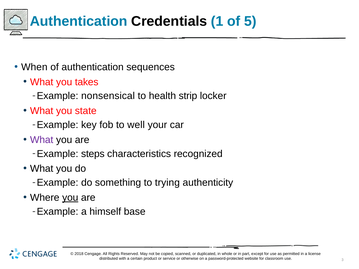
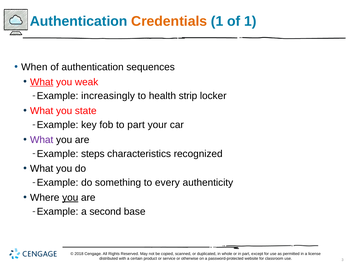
Credentials colour: black -> orange
of 5: 5 -> 1
What at (42, 82) underline: none -> present
takes: takes -> weak
nonsensical: nonsensical -> increasingly
to well: well -> part
trying: trying -> every
himself: himself -> second
